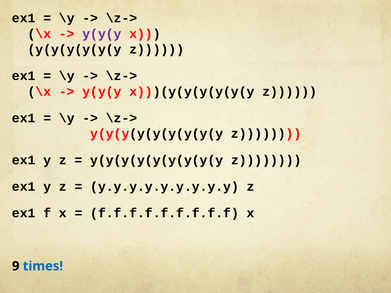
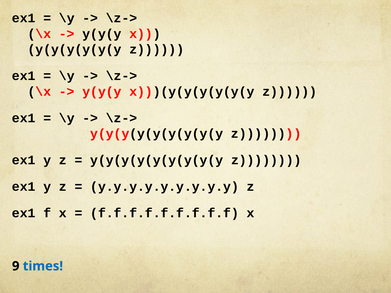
y(y(y at (102, 34) colour: purple -> black
